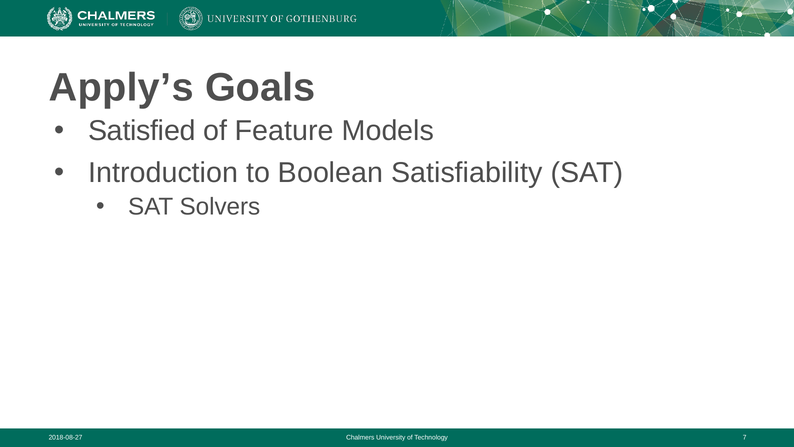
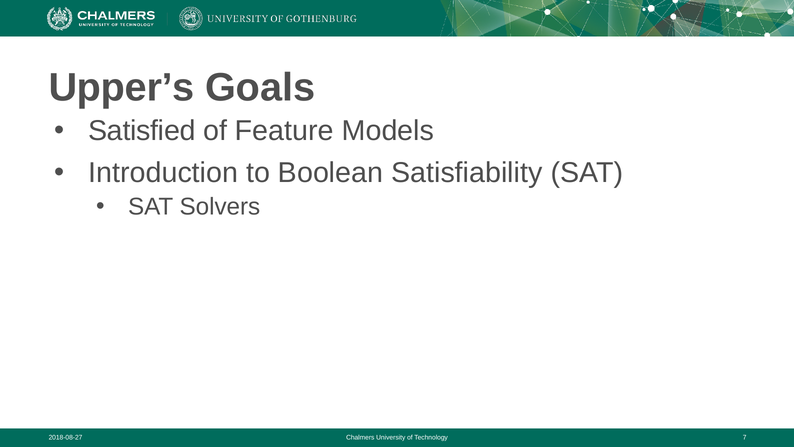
Apply’s: Apply’s -> Upper’s
